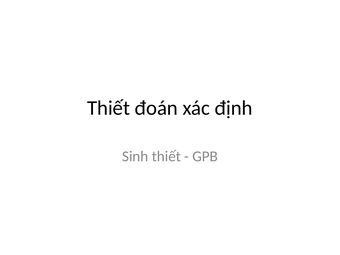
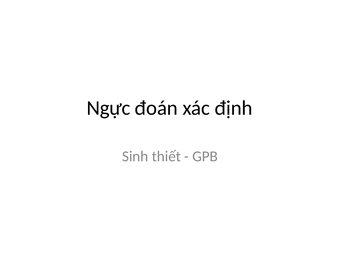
Thiết at (109, 108): Thiết -> Ngực
